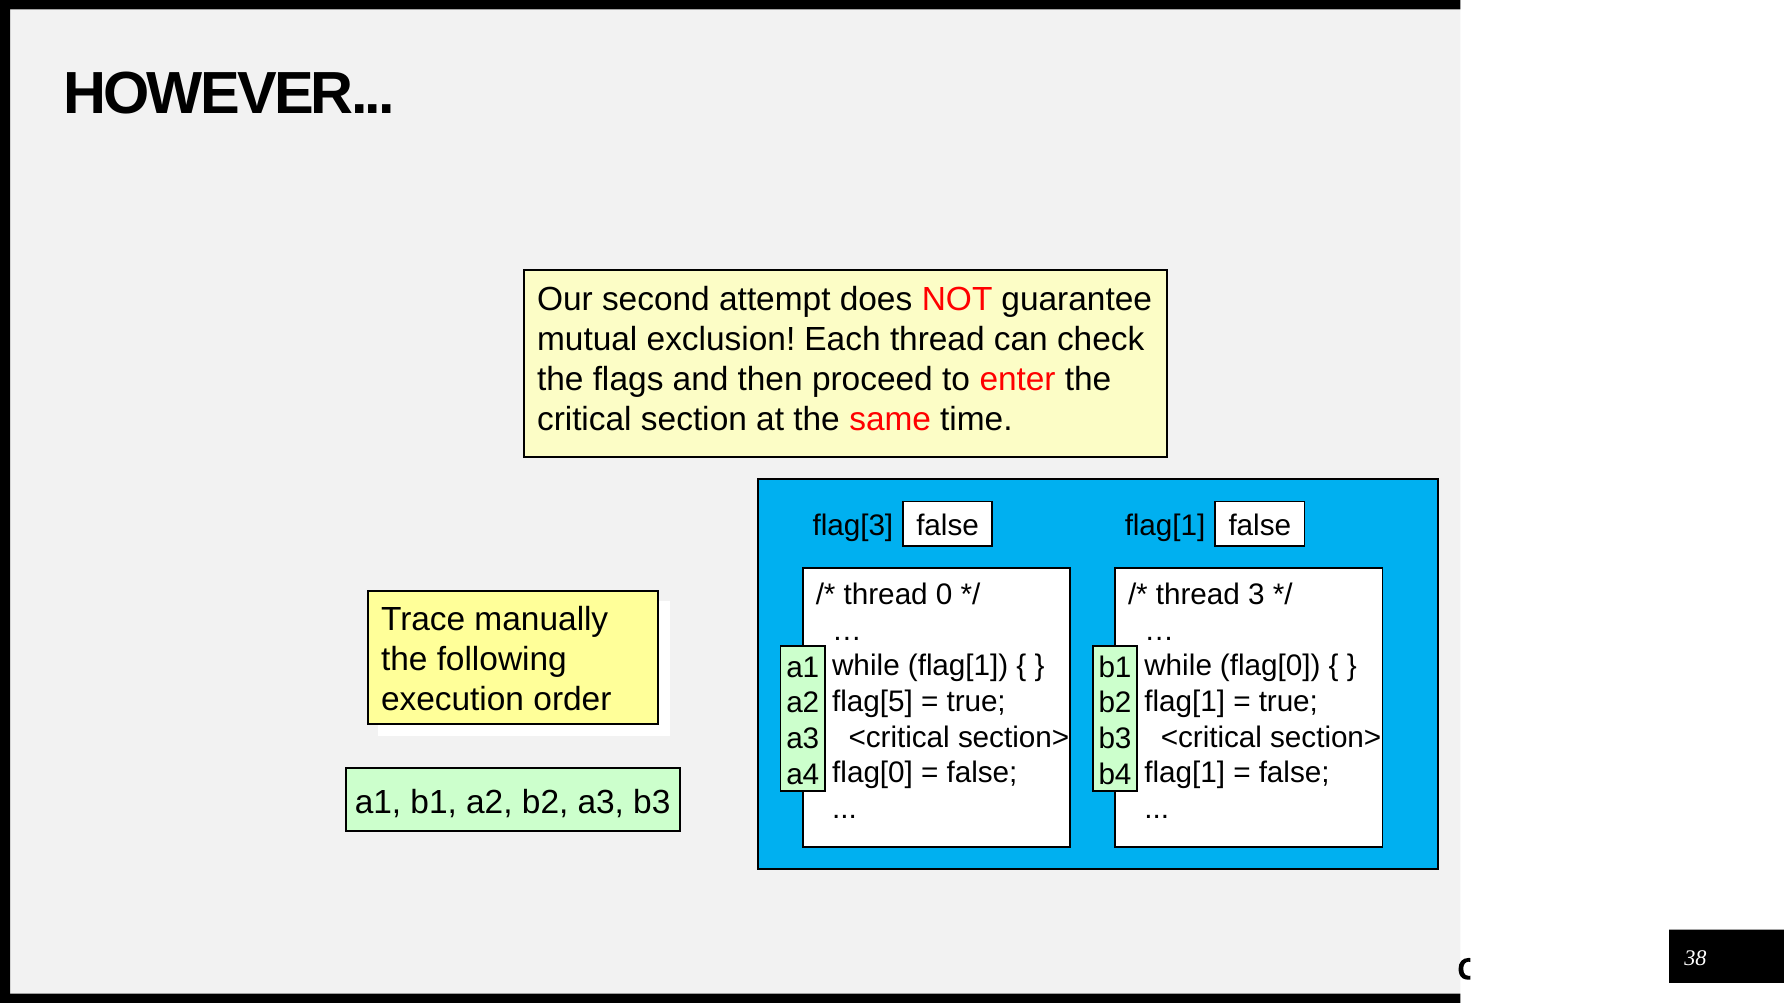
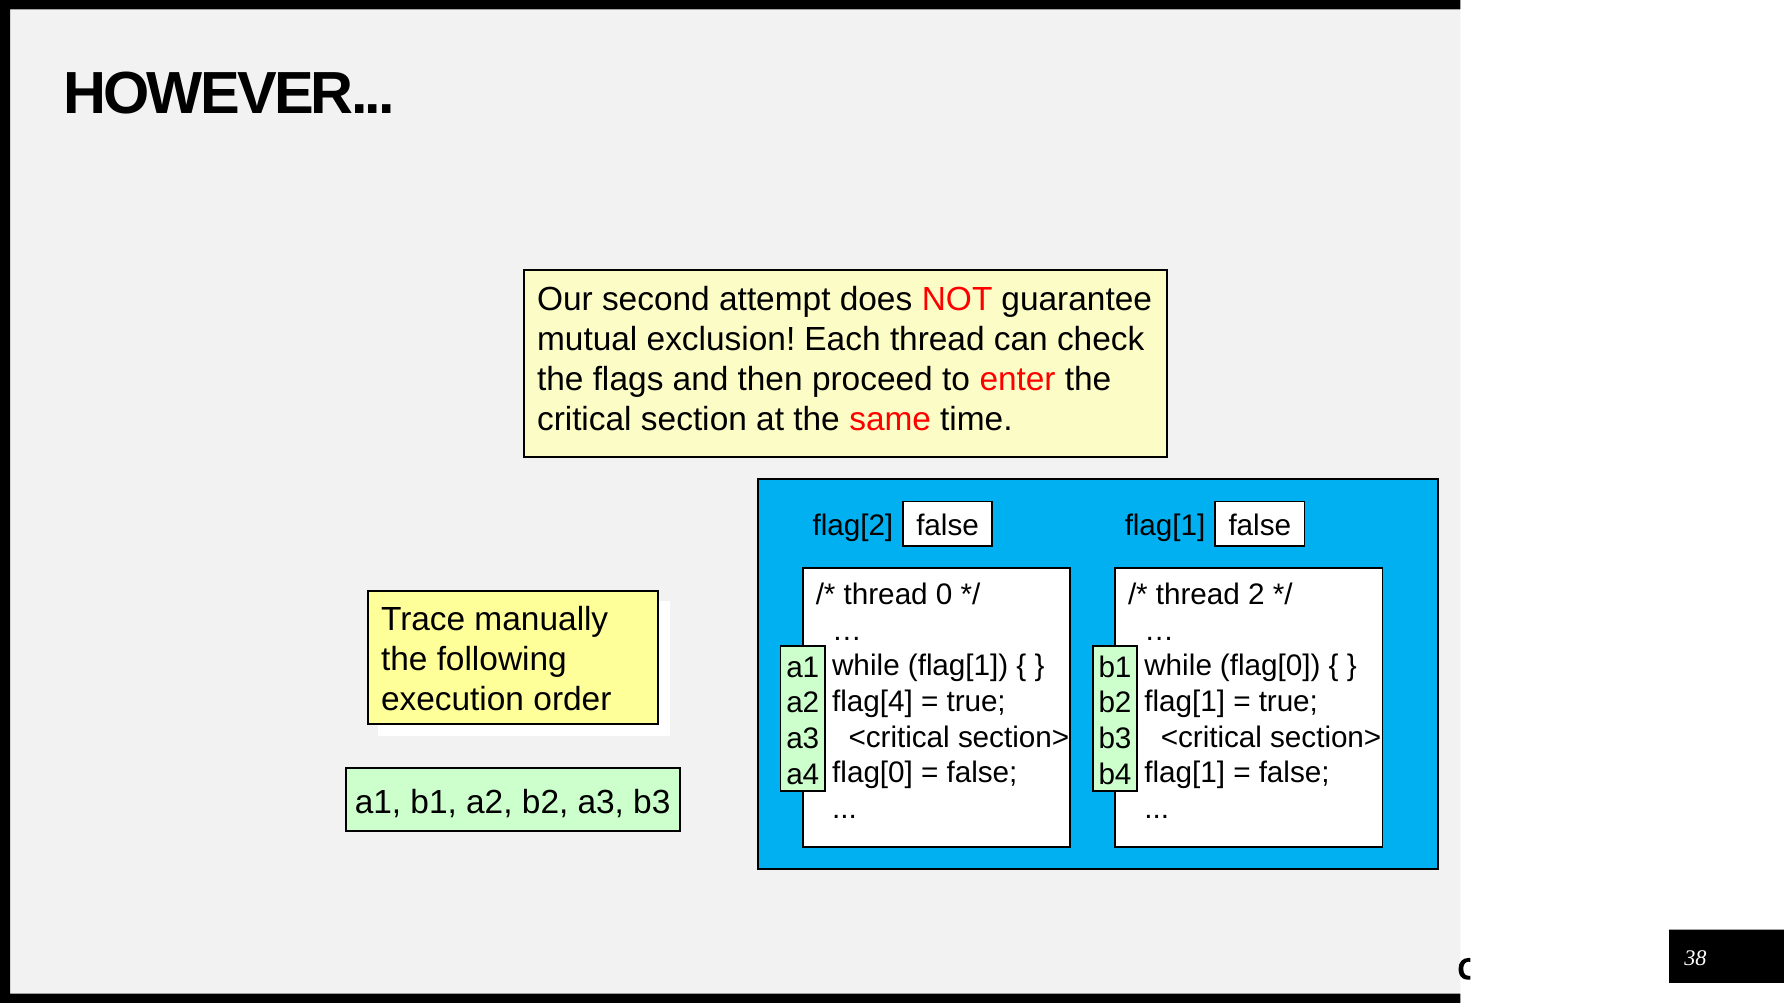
flag[3: flag[3 -> flag[2
3: 3 -> 2
flag[5: flag[5 -> flag[4
